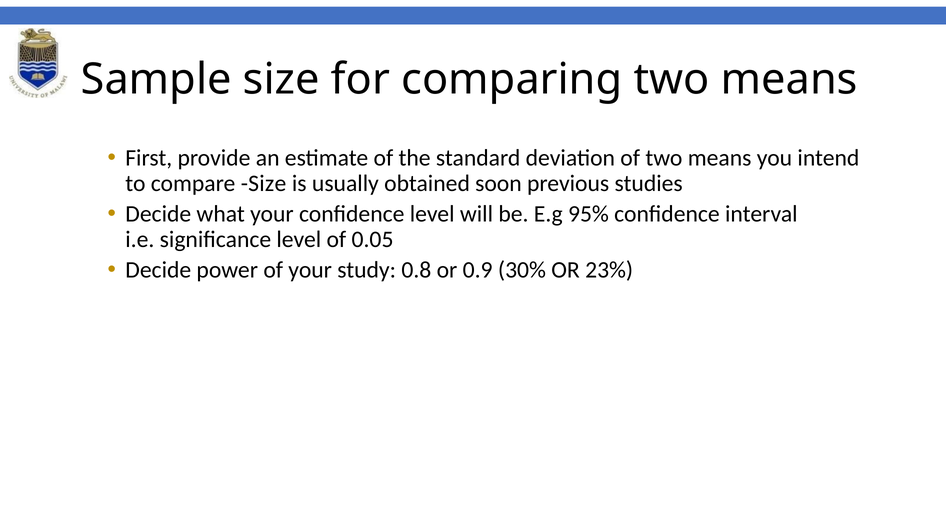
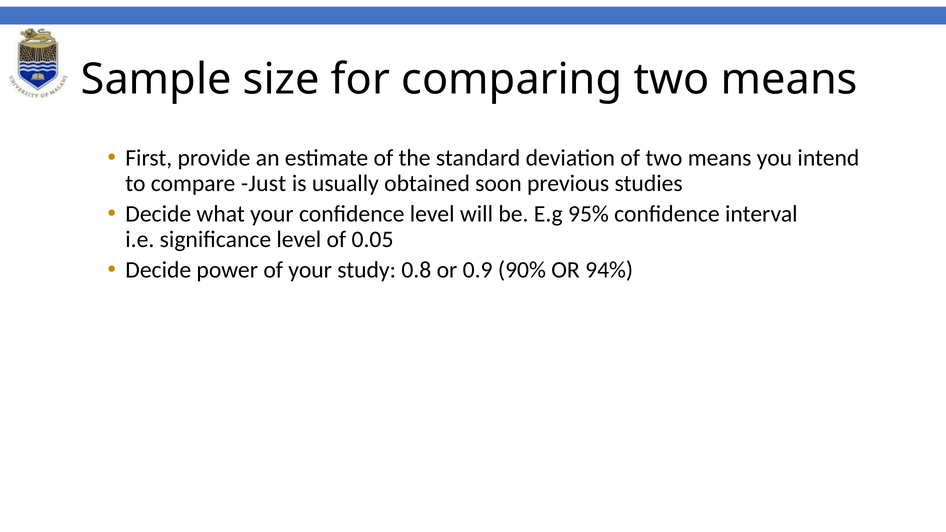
compare Size: Size -> Just
30%: 30% -> 90%
23%: 23% -> 94%
